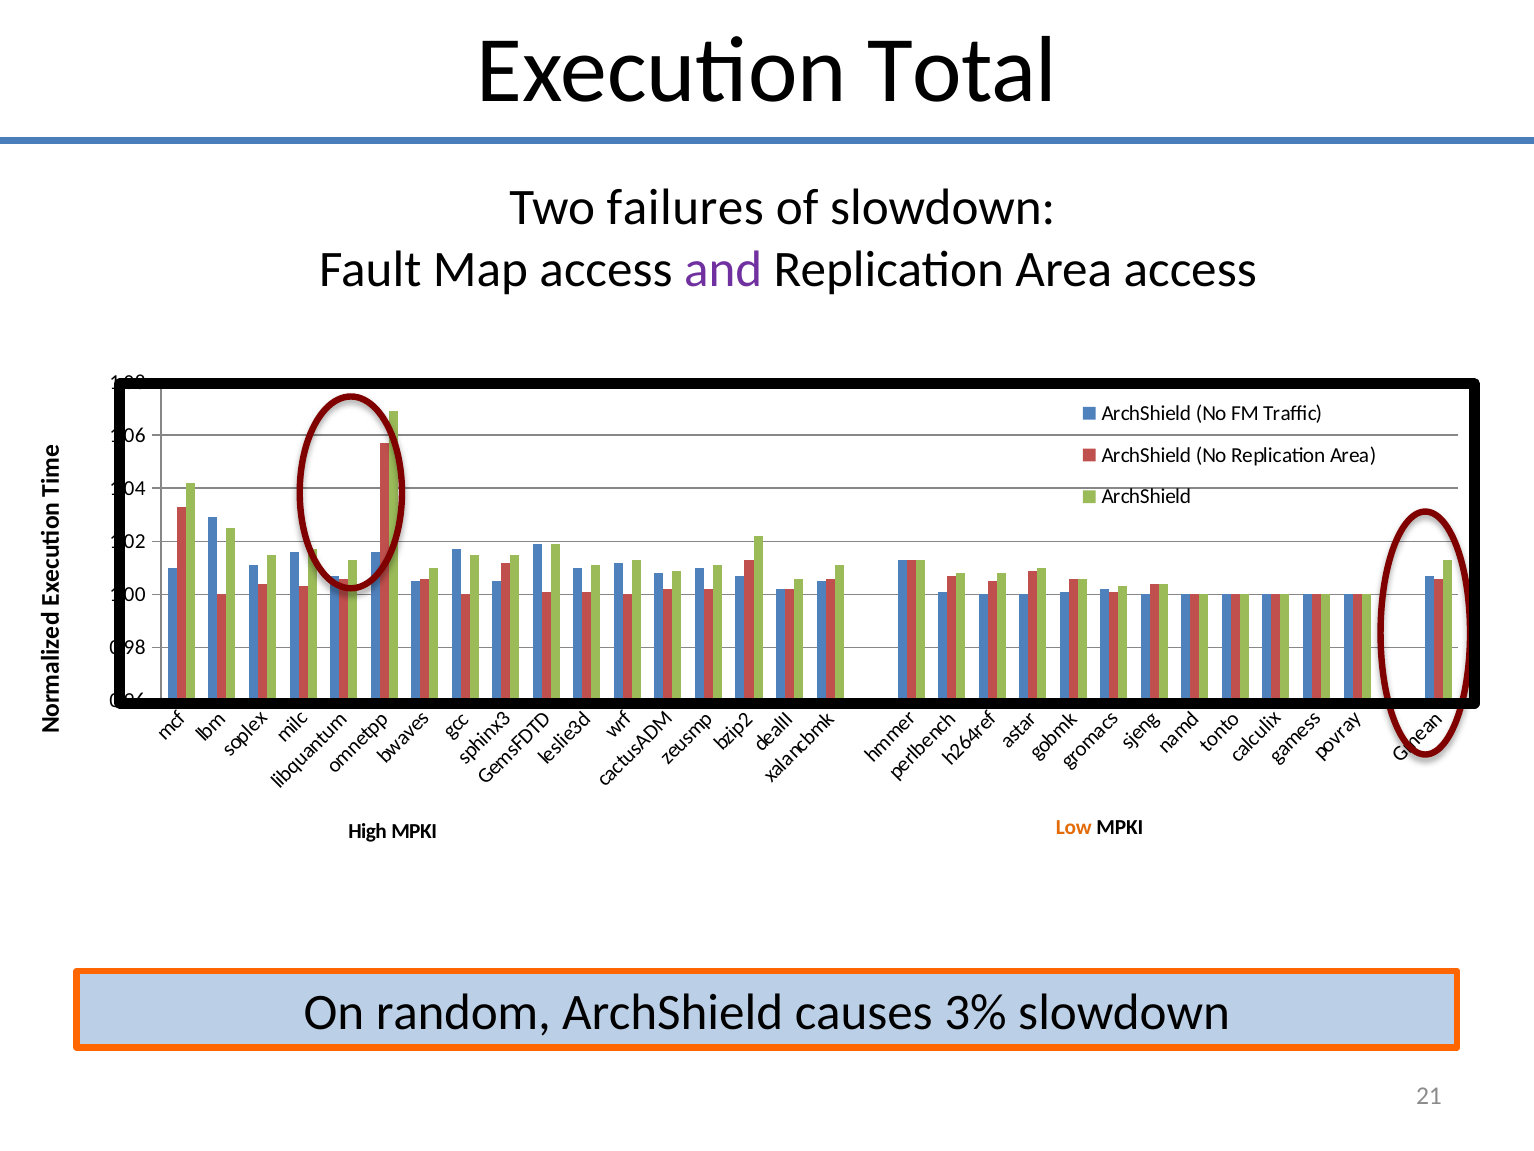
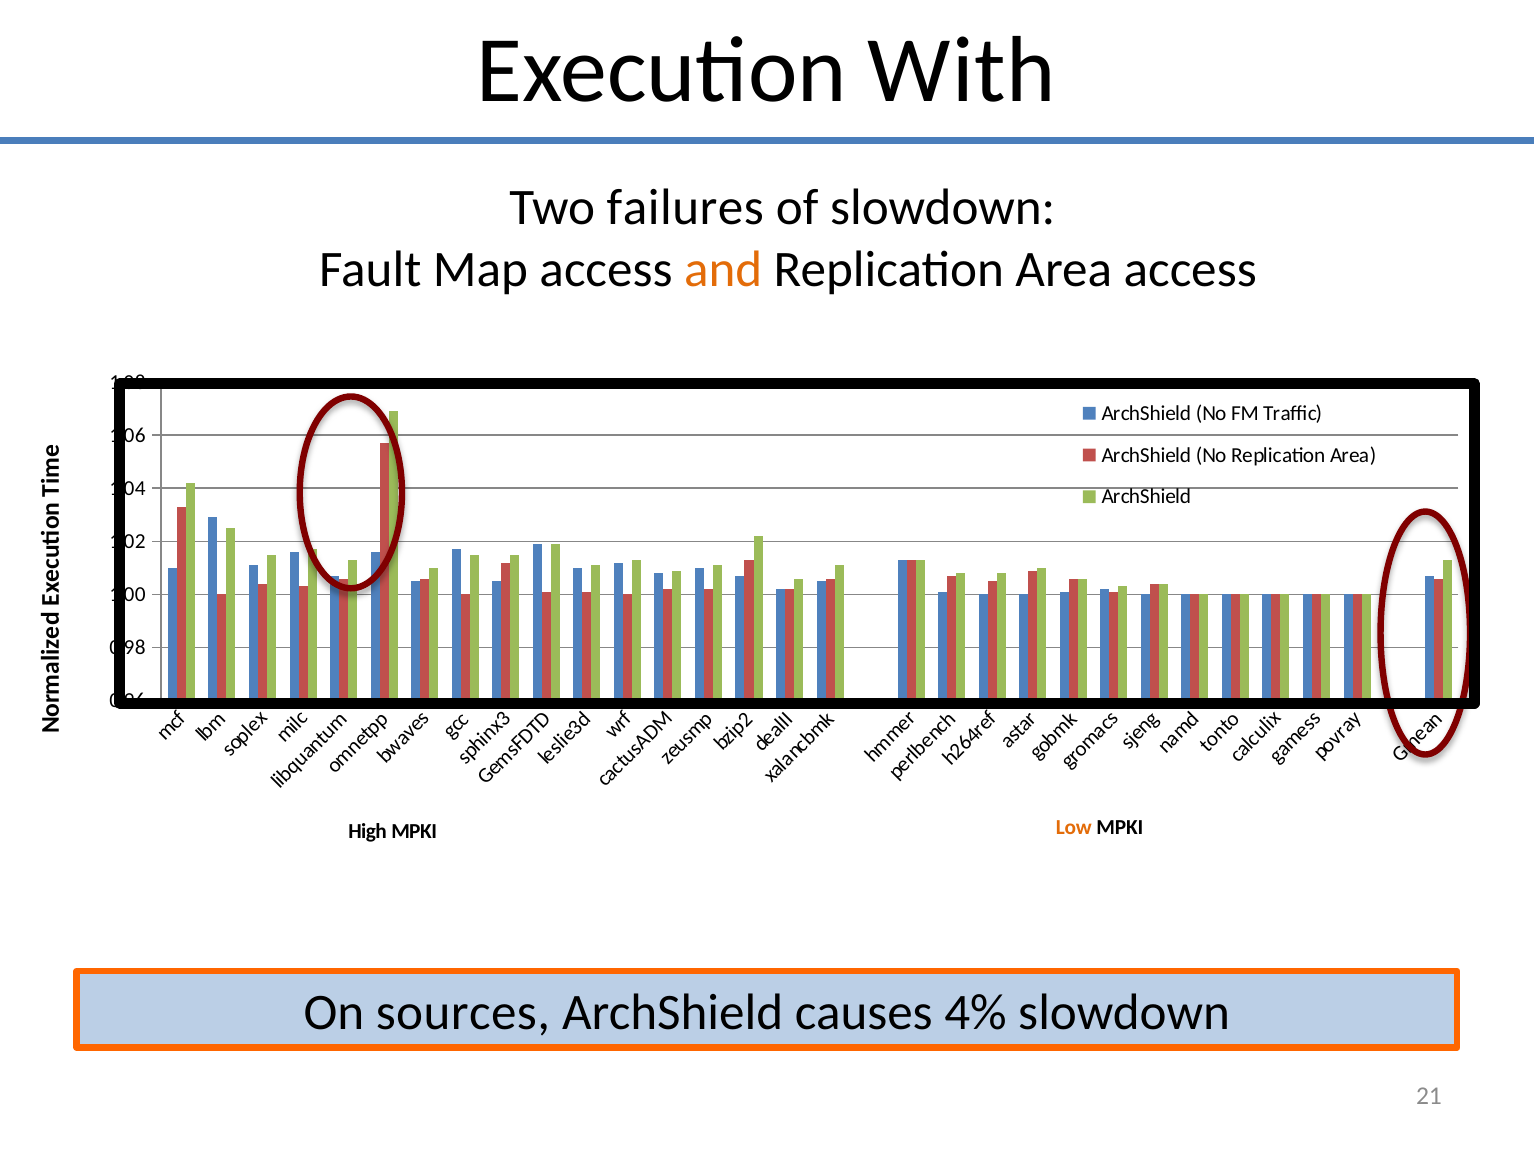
Total: Total -> With
and colour: purple -> orange
random: random -> sources
3%: 3% -> 4%
